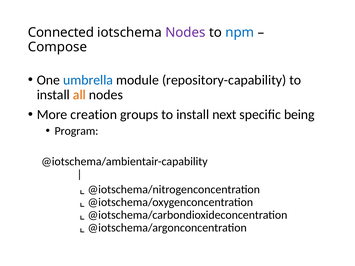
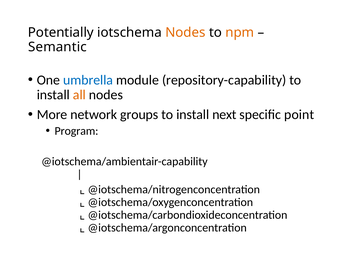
Connected: Connected -> Potentially
Nodes at (185, 33) colour: purple -> orange
npm colour: blue -> orange
Compose: Compose -> Semantic
creation: creation -> network
being: being -> point
